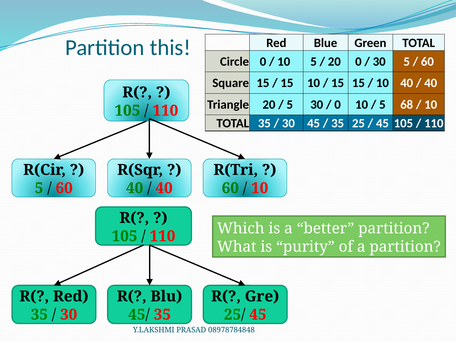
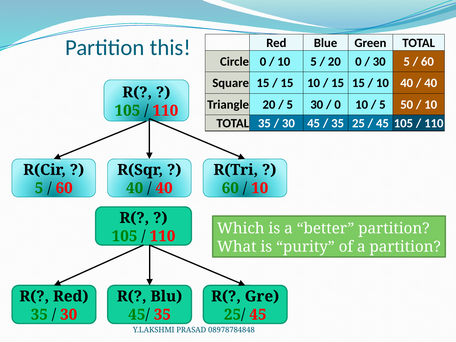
68: 68 -> 50
